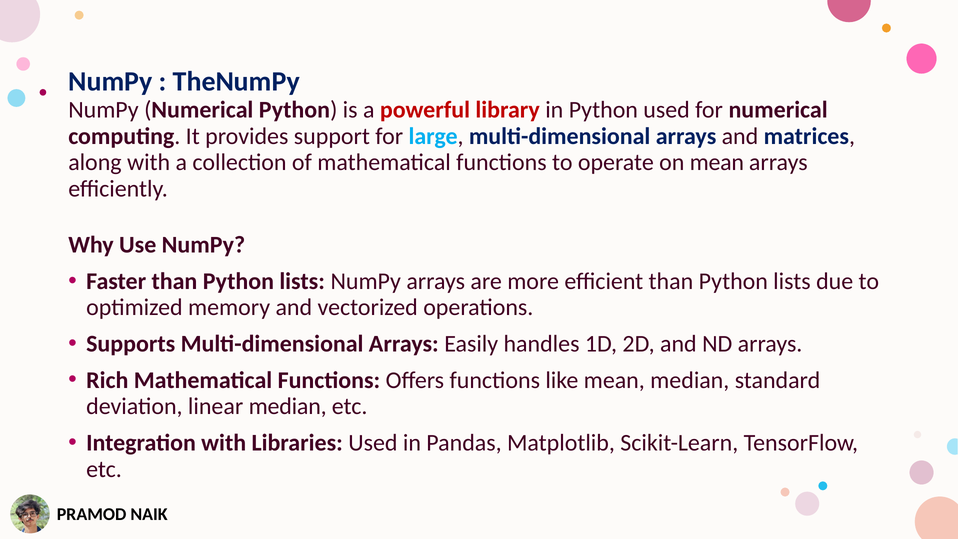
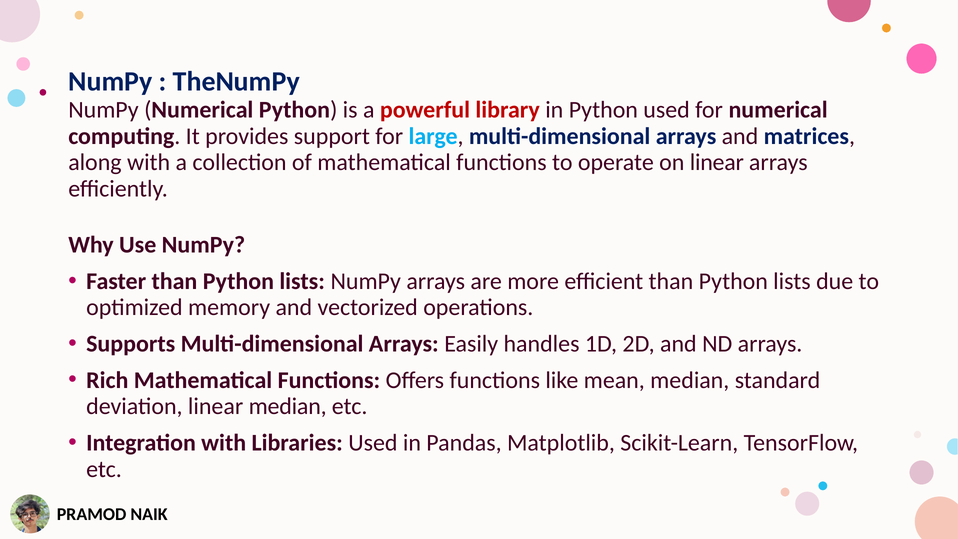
on mean: mean -> linear
